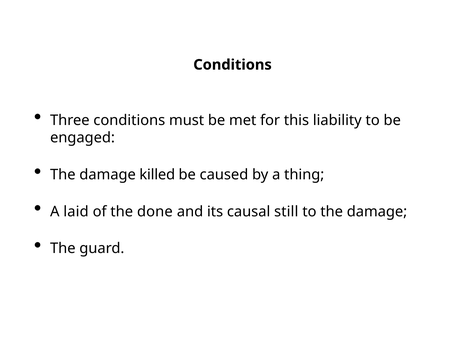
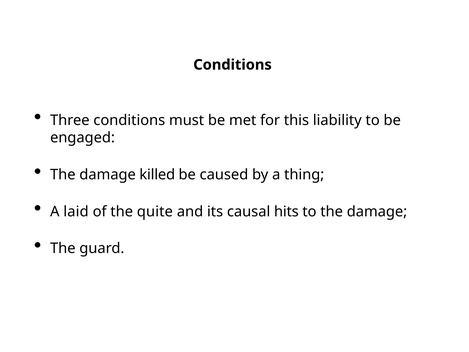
done: done -> quite
still: still -> hits
